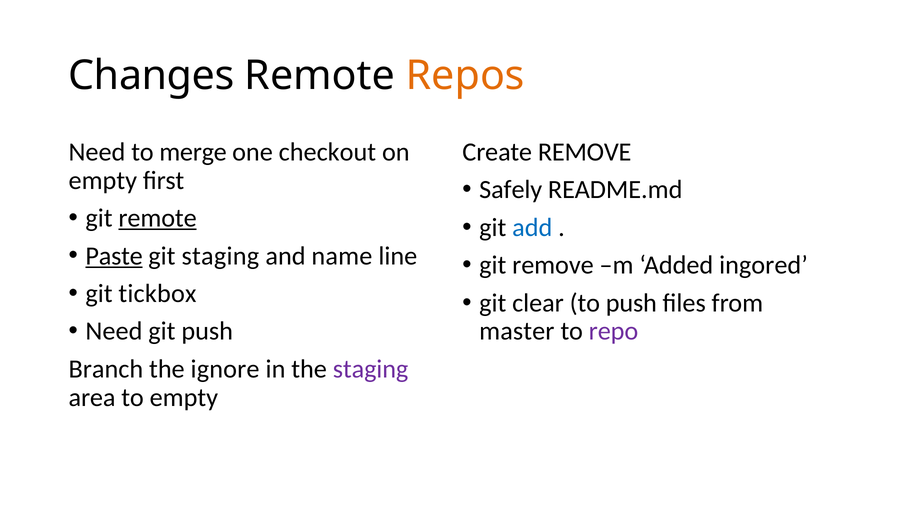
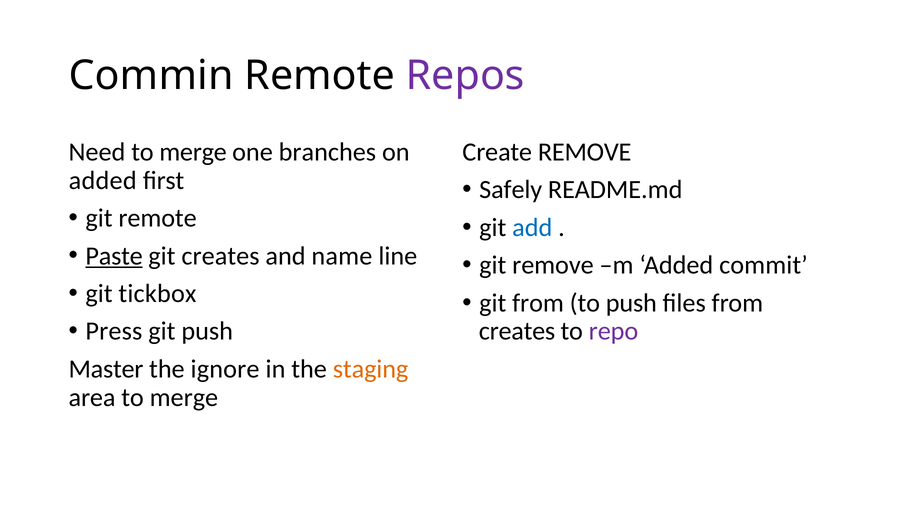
Changes: Changes -> Commin
Repos colour: orange -> purple
checkout: checkout -> branches
empty at (103, 181): empty -> added
remote at (158, 218) underline: present -> none
git staging: staging -> creates
ingored: ingored -> commit
git clear: clear -> from
Need at (114, 331): Need -> Press
master at (517, 331): master -> creates
Branch: Branch -> Master
staging at (371, 369) colour: purple -> orange
area to empty: empty -> merge
